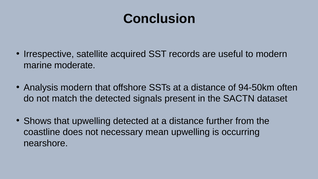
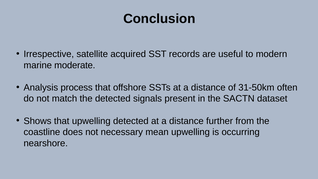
Analysis modern: modern -> process
94-50km: 94-50km -> 31-50km
